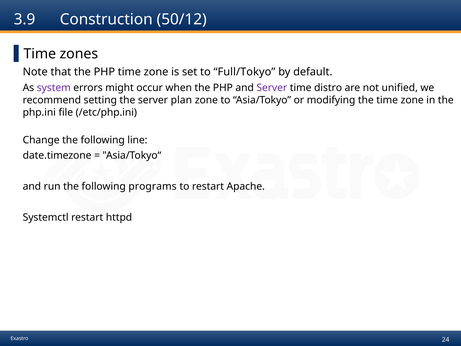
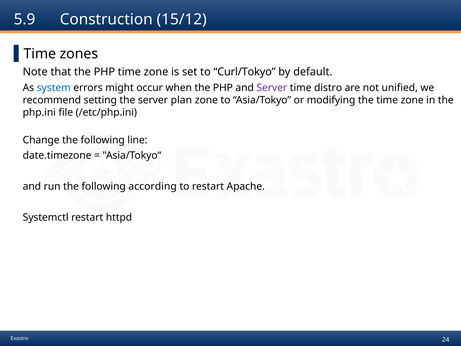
3.9: 3.9 -> 5.9
50/12: 50/12 -> 15/12
Full/Tokyo: Full/Tokyo -> Curl/Tokyo
system colour: purple -> blue
programs: programs -> according
